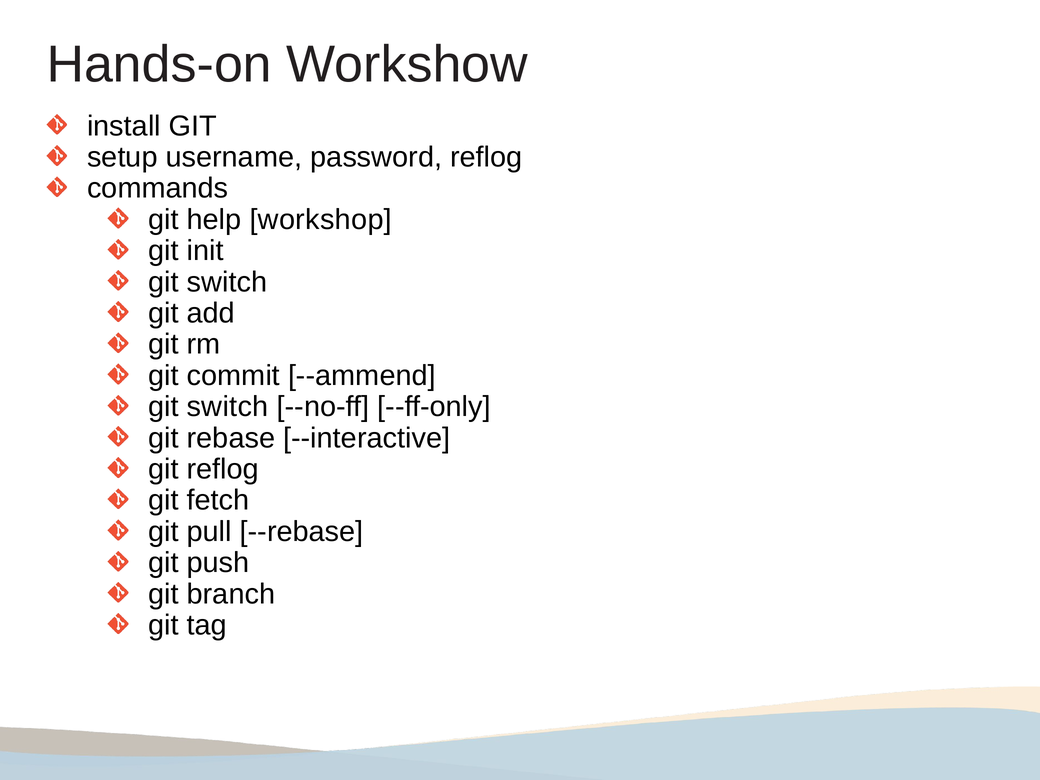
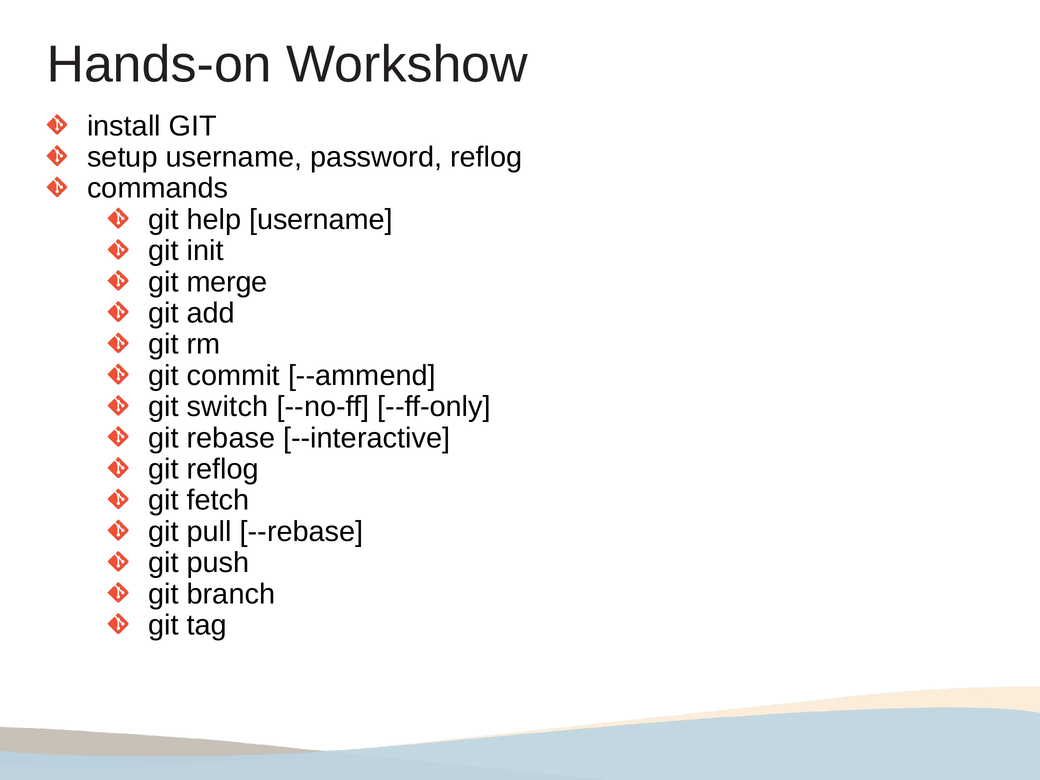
help workshop: workshop -> username
switch at (227, 282): switch -> merge
